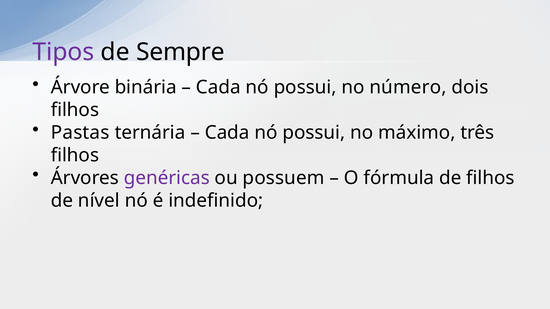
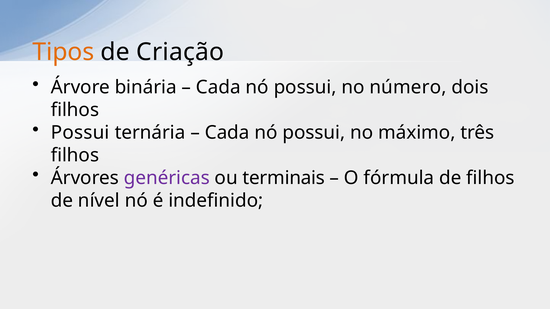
Tipos colour: purple -> orange
Sempre: Sempre -> Criação
Pastas at (80, 133): Pastas -> Possui
possuem: possuem -> terminais
